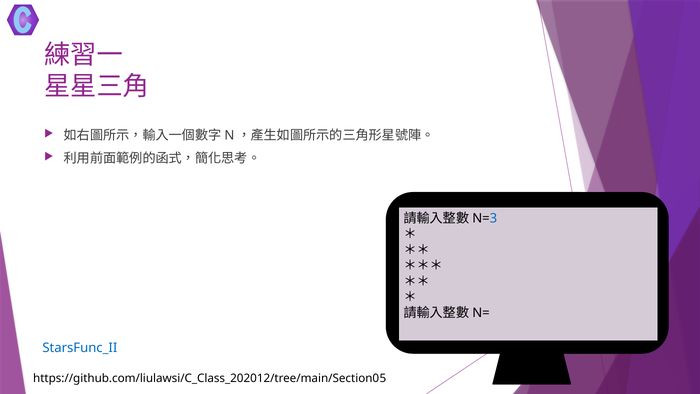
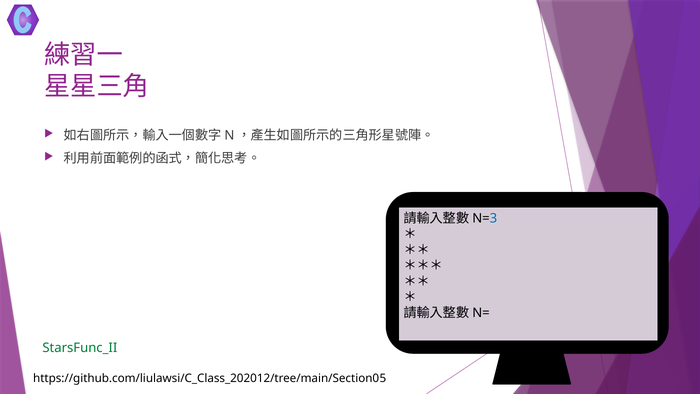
StarsFunc_II colour: blue -> green
